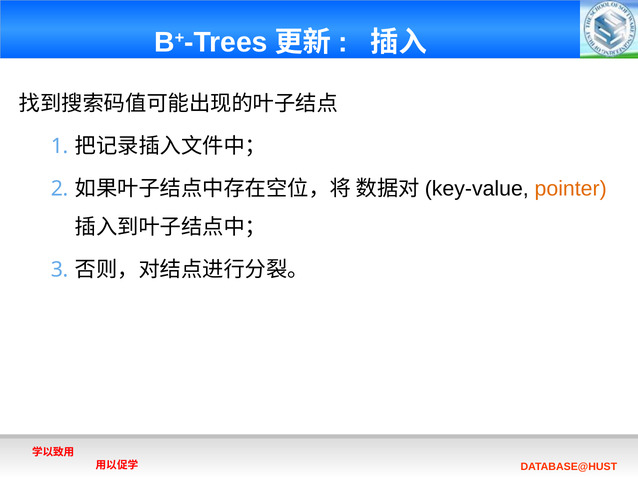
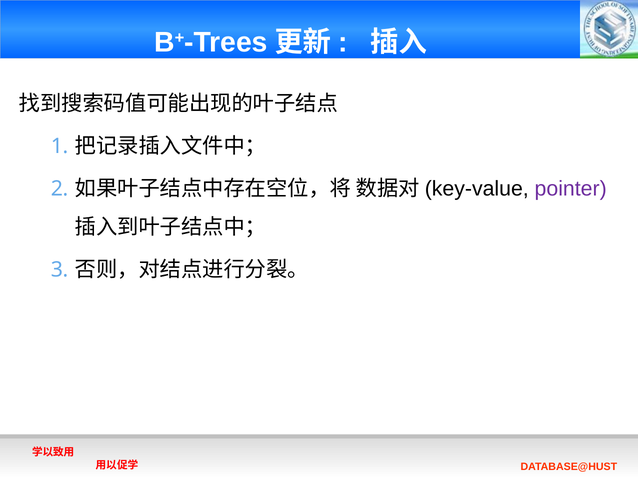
pointer colour: orange -> purple
